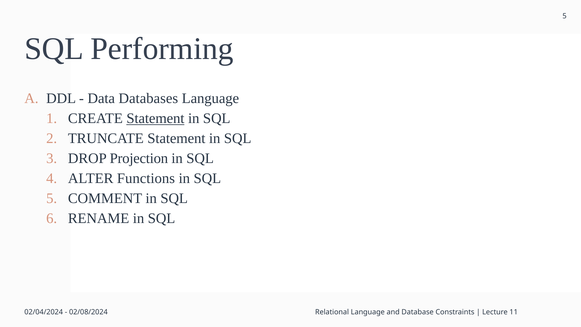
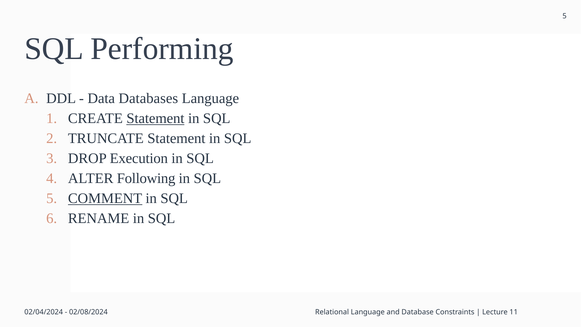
Projection: Projection -> Execution
Functions: Functions -> Following
COMMENT underline: none -> present
